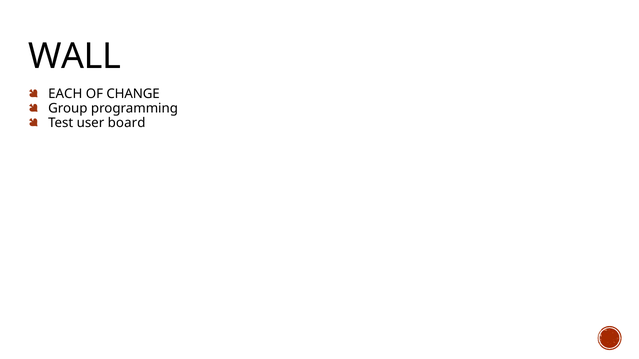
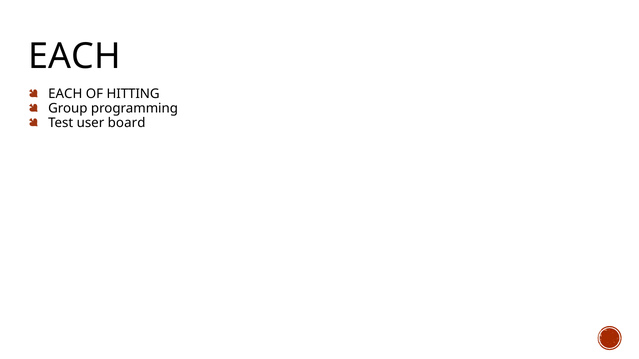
WALL at (75, 57): WALL -> EACH
CHANGE: CHANGE -> HITTING
